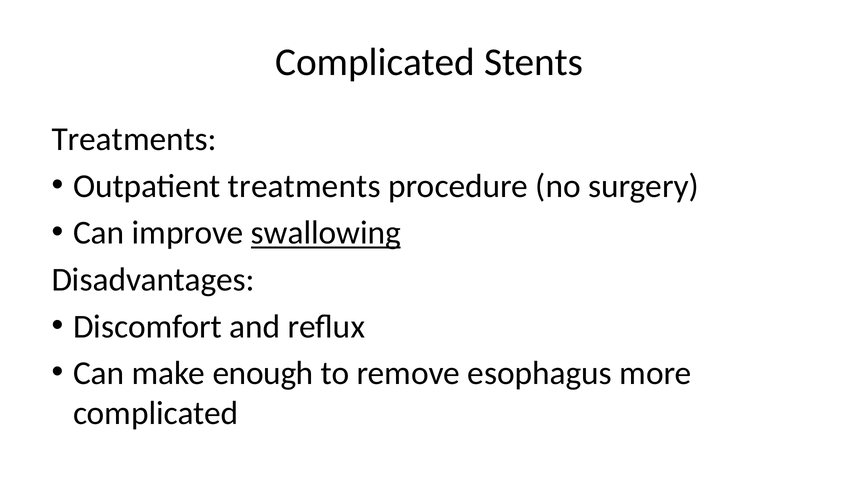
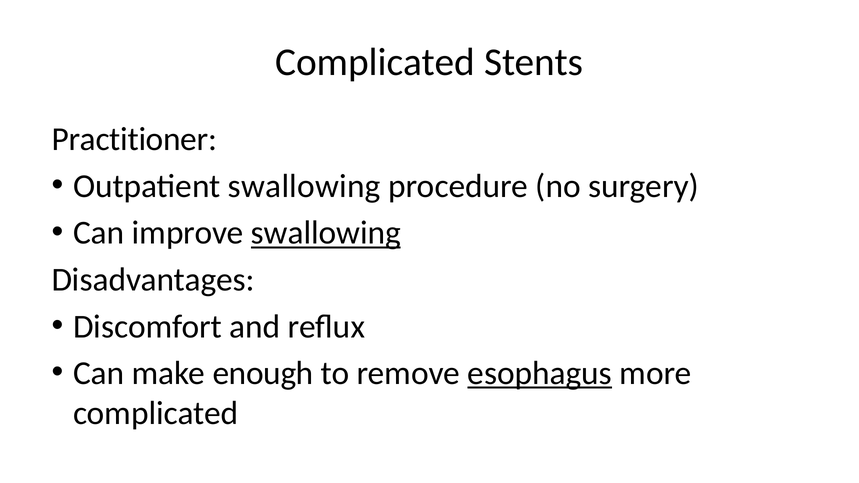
Treatments at (134, 139): Treatments -> Practitioner
Outpatient treatments: treatments -> swallowing
esophagus underline: none -> present
